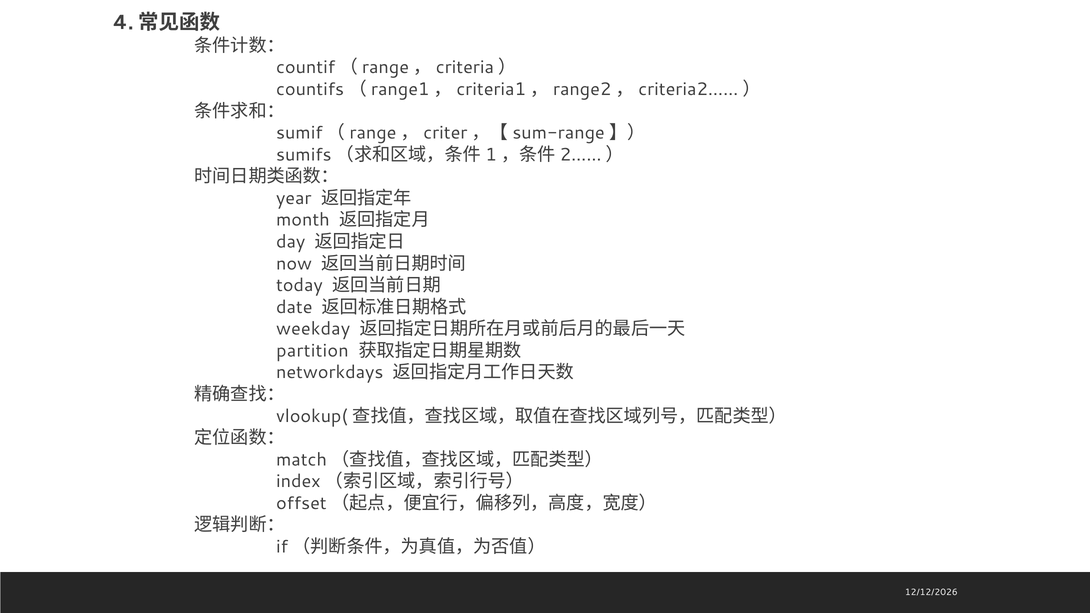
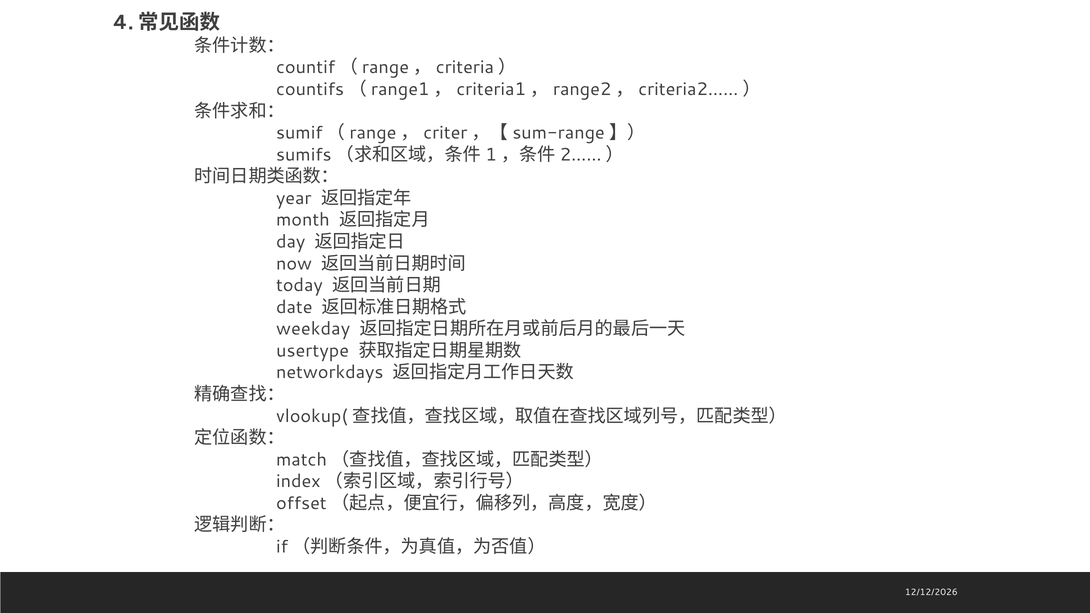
partition: partition -> usertype
